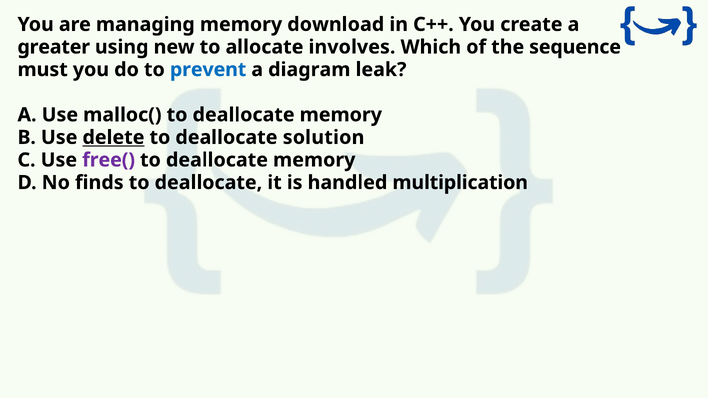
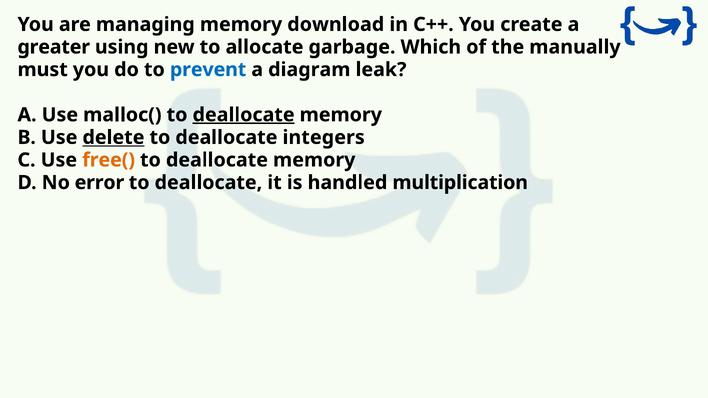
involves: involves -> garbage
sequence: sequence -> manually
deallocate at (244, 115) underline: none -> present
solution: solution -> integers
free( colour: purple -> orange
finds: finds -> error
